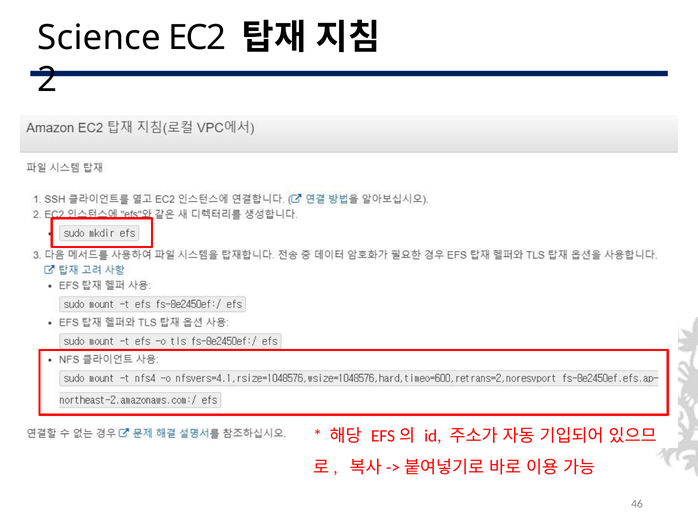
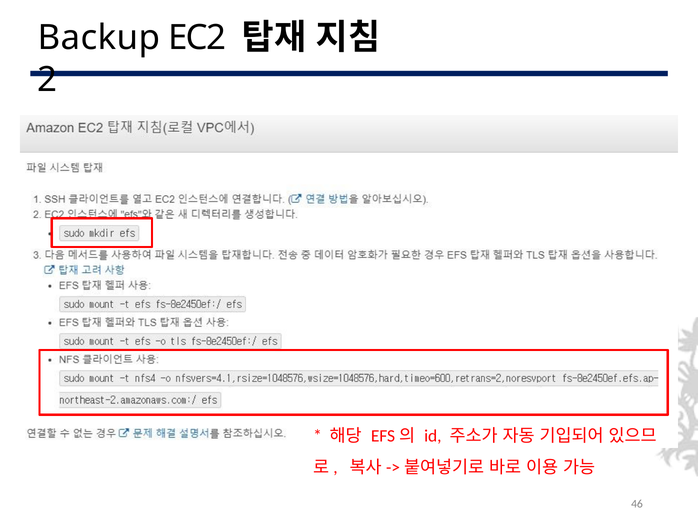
Science: Science -> Backup
